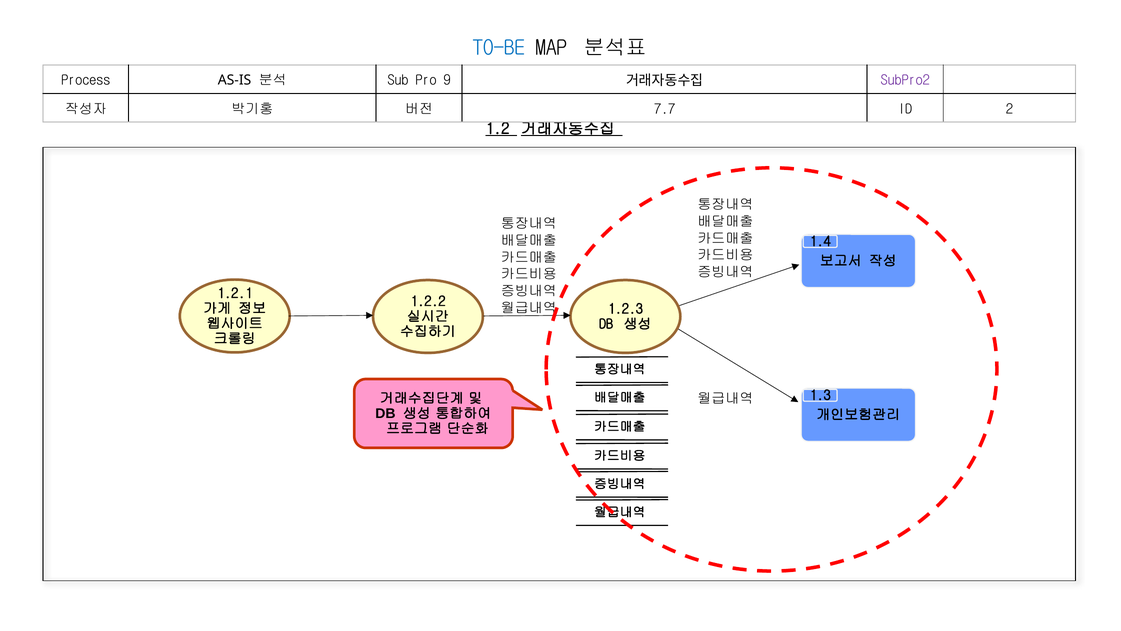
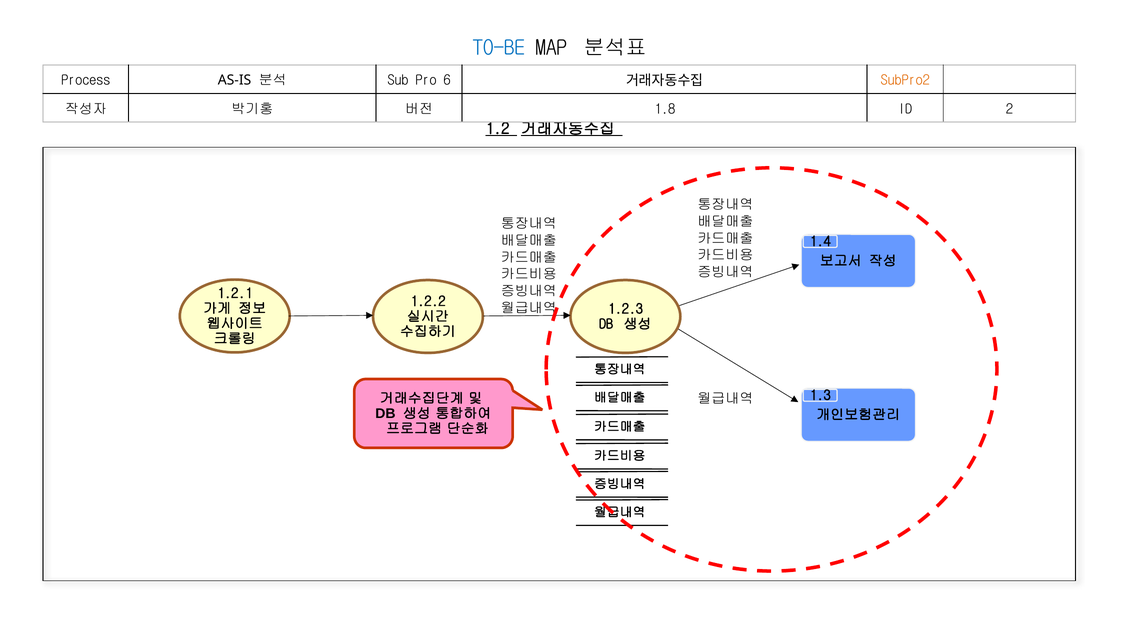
9: 9 -> 6
SubPro2 colour: purple -> orange
7.7: 7.7 -> 1.8
